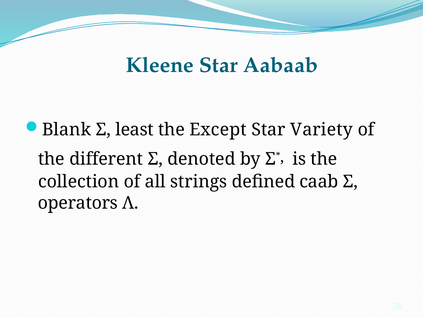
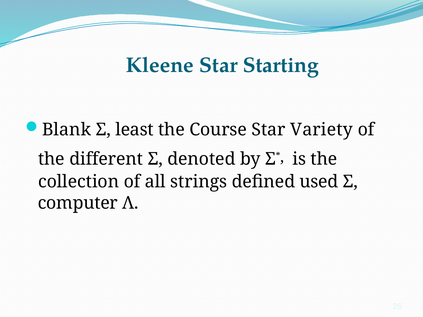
Aabaab: Aabaab -> Starting
Except: Except -> Course
caab: caab -> used
operators: operators -> computer
